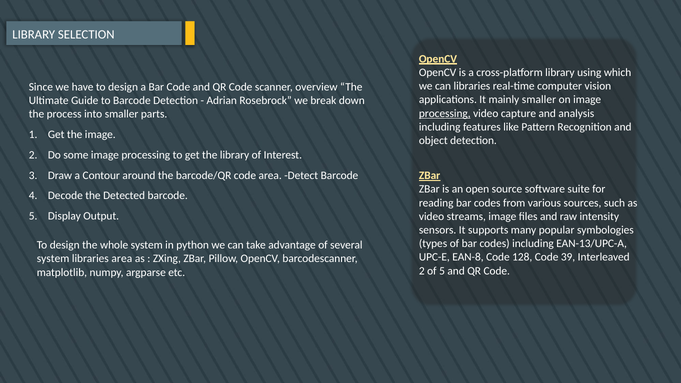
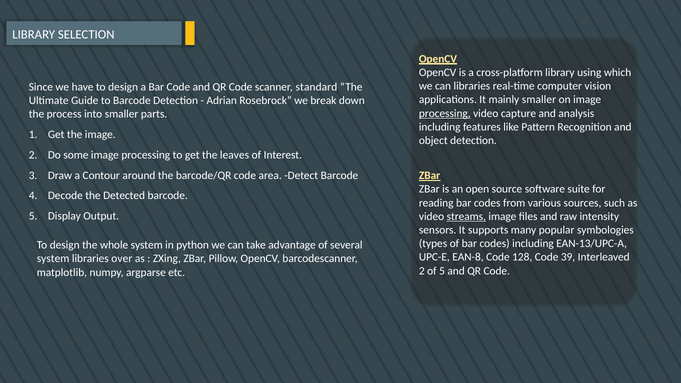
overview: overview -> standard
the library: library -> leaves
streams underline: none -> present
libraries area: area -> over
